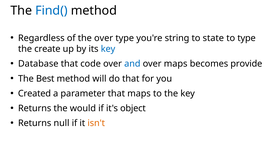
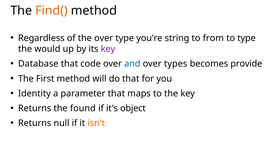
Find( colour: blue -> orange
state: state -> from
create: create -> would
key at (108, 49) colour: blue -> purple
over maps: maps -> types
Best: Best -> First
Created: Created -> Identity
would: would -> found
